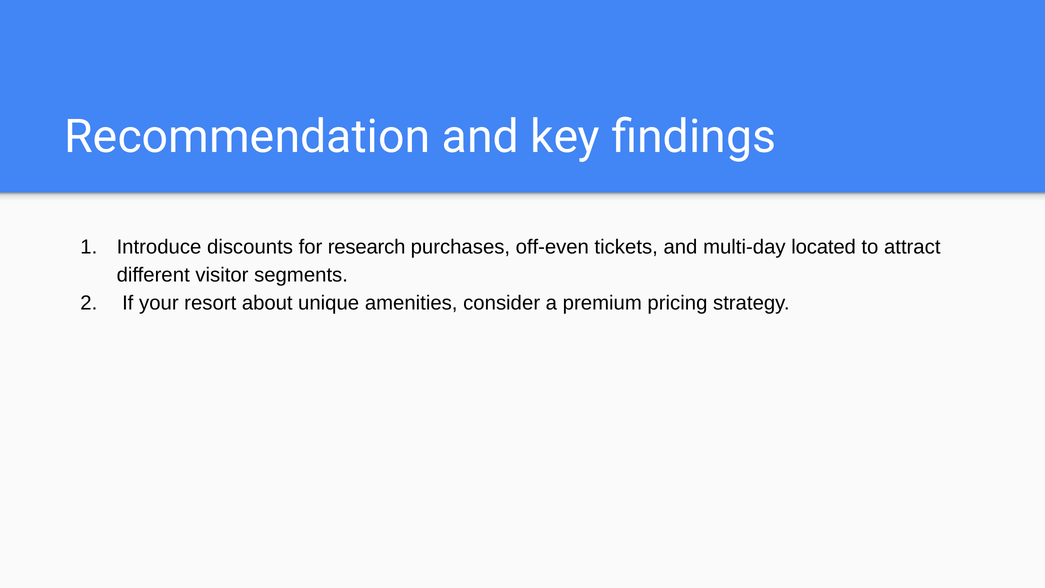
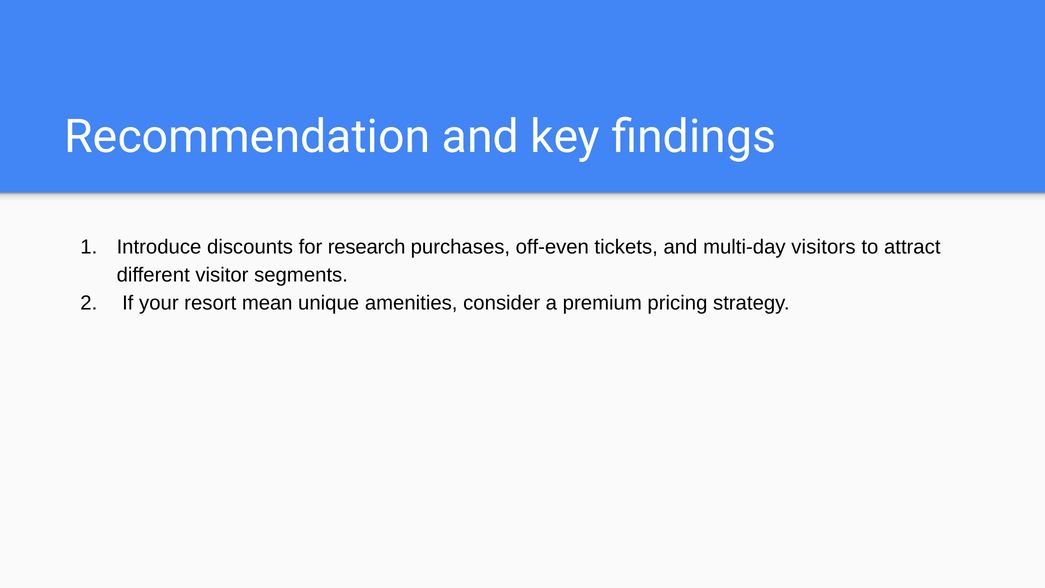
located: located -> visitors
about: about -> mean
